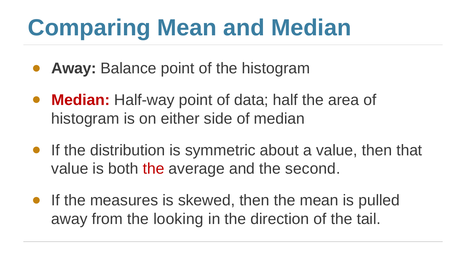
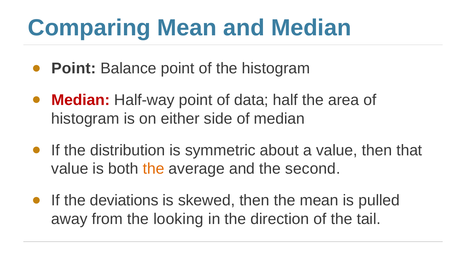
Away at (74, 68): Away -> Point
the at (154, 169) colour: red -> orange
measures: measures -> deviations
